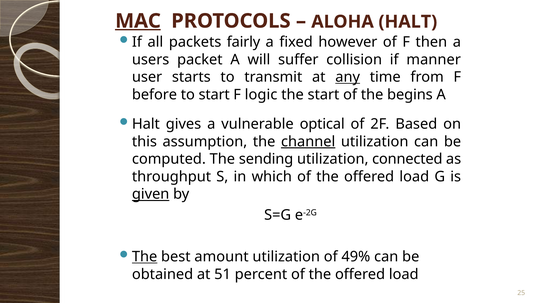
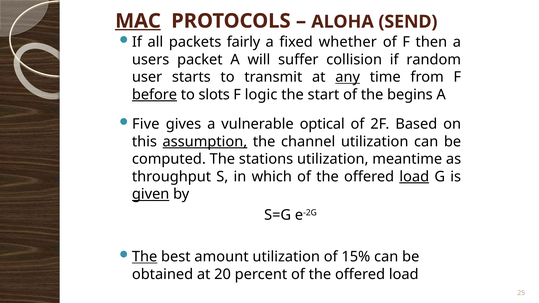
ALOHA HALT: HALT -> SEND
however: however -> whether
manner: manner -> random
before underline: none -> present
to start: start -> slots
Halt at (146, 124): Halt -> Five
assumption underline: none -> present
channel underline: present -> none
sending: sending -> stations
connected: connected -> meantime
load at (414, 177) underline: none -> present
49%: 49% -> 15%
51: 51 -> 20
